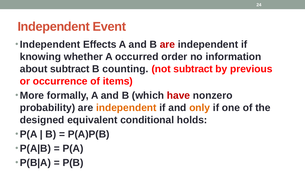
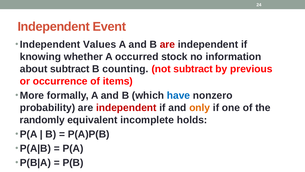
Effects: Effects -> Values
order: order -> stock
have colour: red -> blue
independent at (126, 107) colour: orange -> red
designed: designed -> randomly
conditional: conditional -> incomplete
